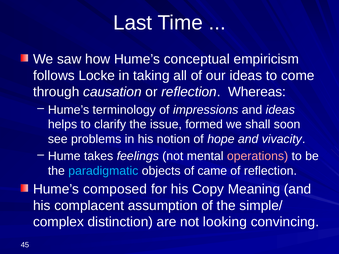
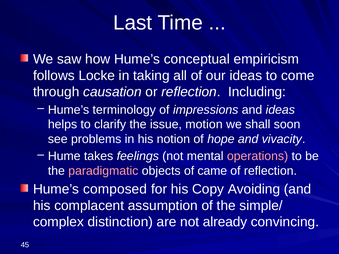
Whereas: Whereas -> Including
formed: formed -> motion
paradigmatic colour: light blue -> pink
Meaning: Meaning -> Avoiding
looking: looking -> already
